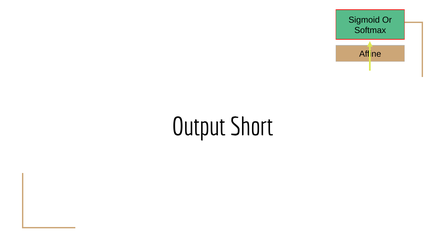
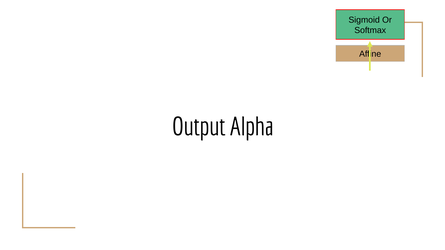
Short: Short -> Alpha
